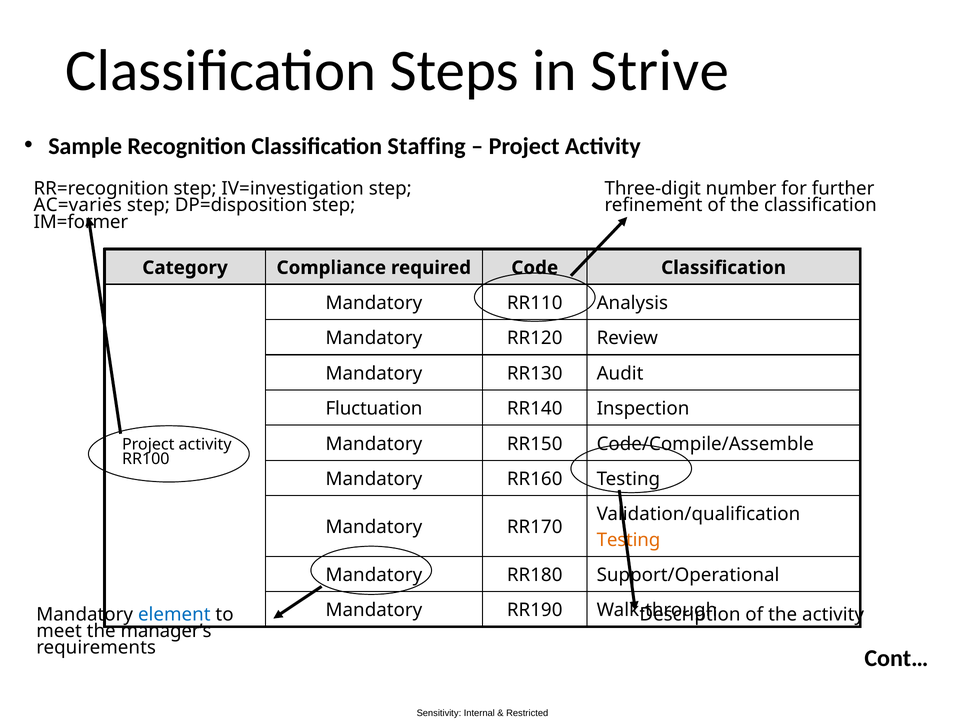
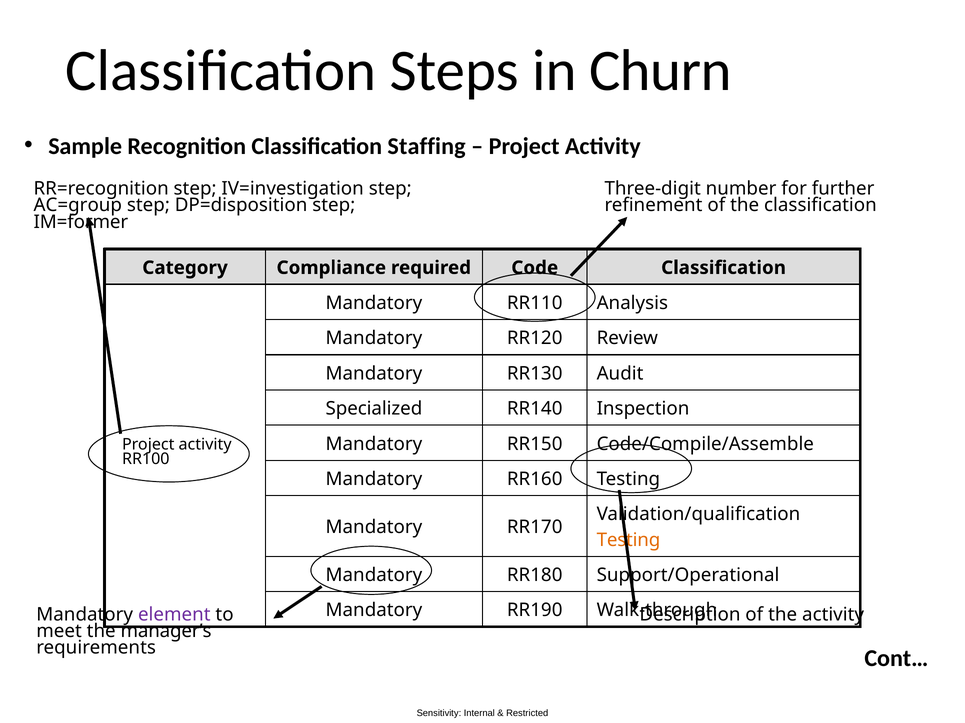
Strive: Strive -> Churn
AC=varies: AC=varies -> AC=group
Fluctuation: Fluctuation -> Specialized
element colour: blue -> purple
